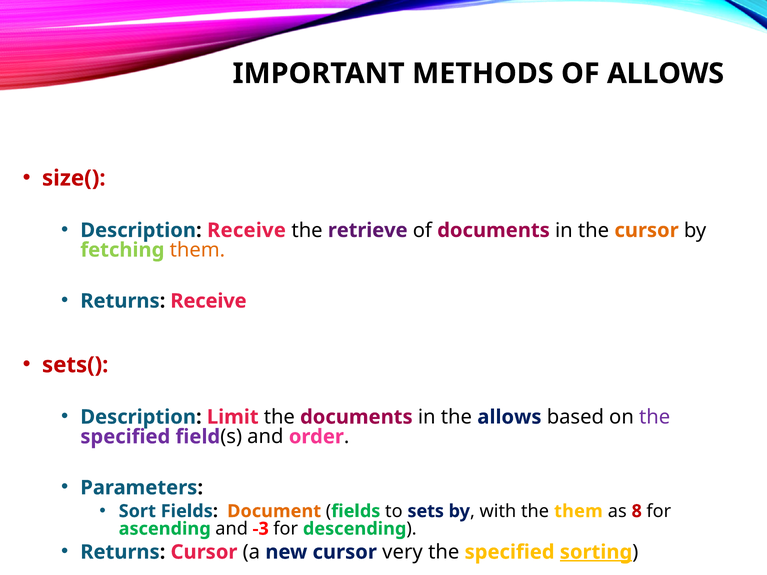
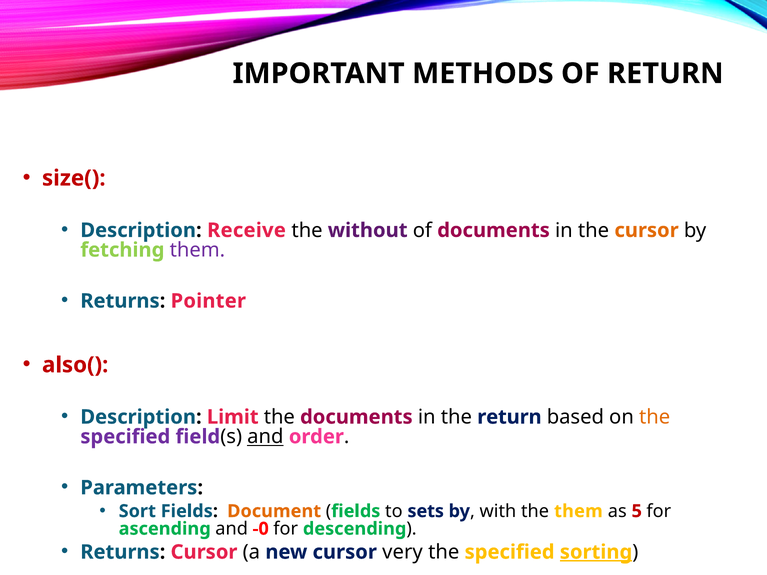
OF ALLOWS: ALLOWS -> RETURN
retrieve: retrieve -> without
them at (197, 250) colour: orange -> purple
Returns Receive: Receive -> Pointer
sets(: sets( -> also(
the allows: allows -> return
the at (655, 417) colour: purple -> orange
and at (265, 437) underline: none -> present
8: 8 -> 5
-3: -3 -> -0
